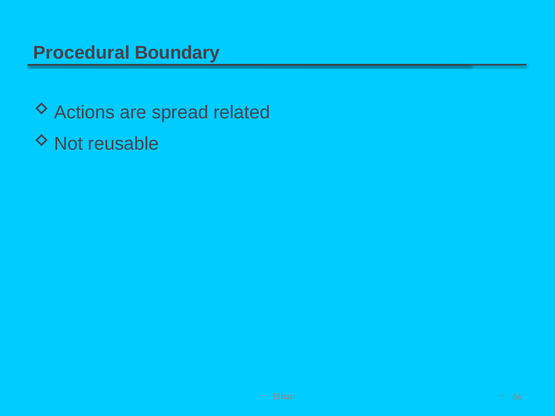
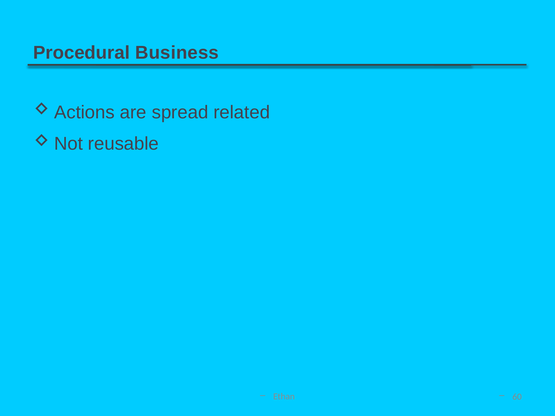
Boundary: Boundary -> Business
66: 66 -> 60
